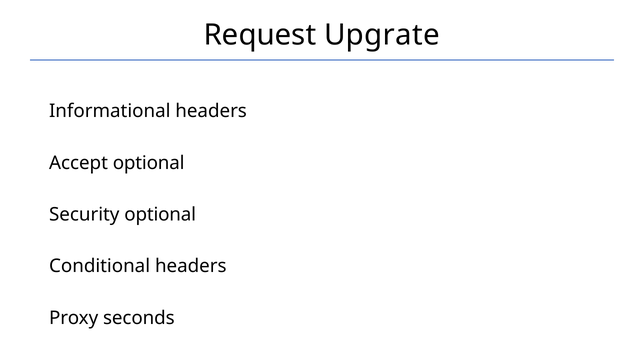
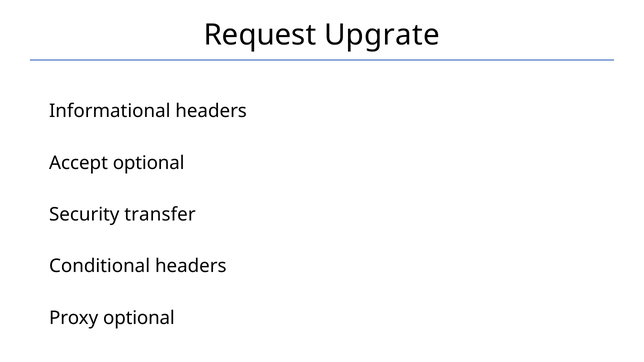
Security optional: optional -> transfer
Proxy seconds: seconds -> optional
